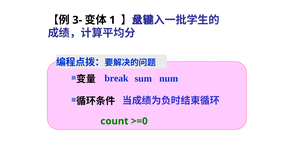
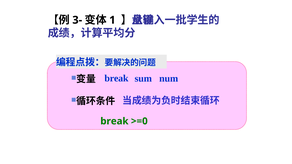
count at (114, 121): count -> break
